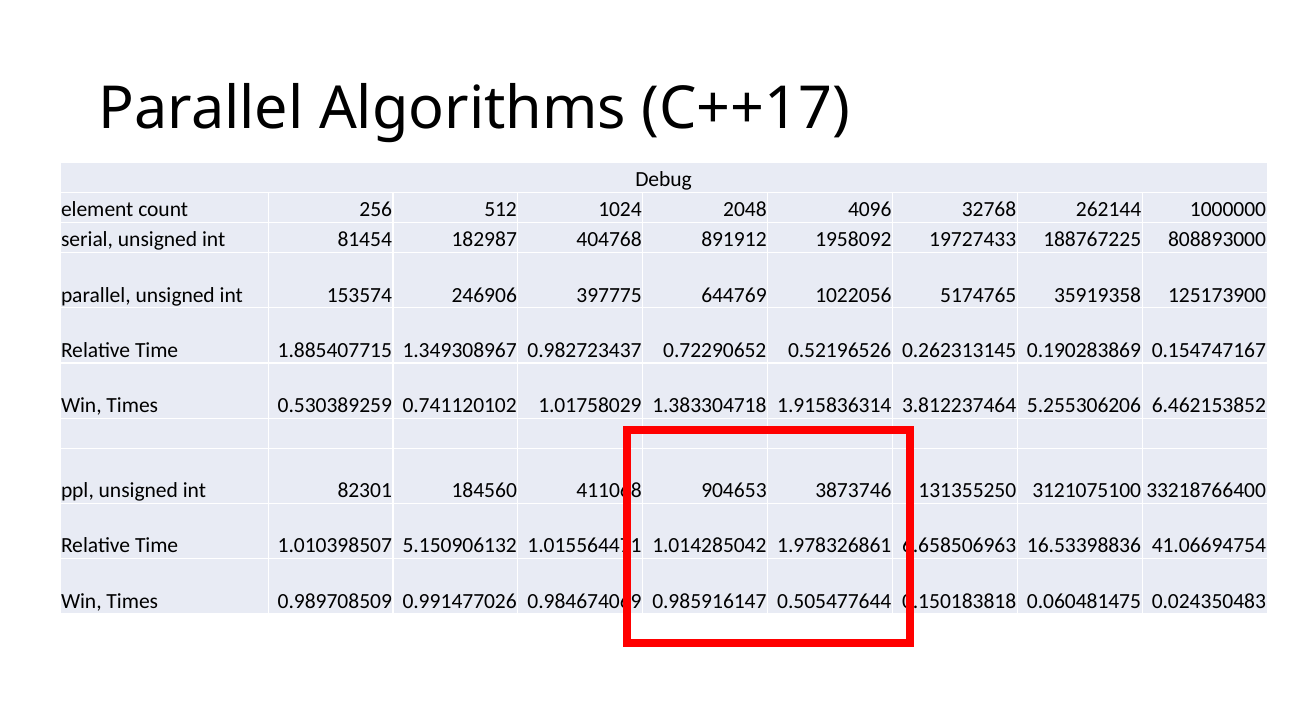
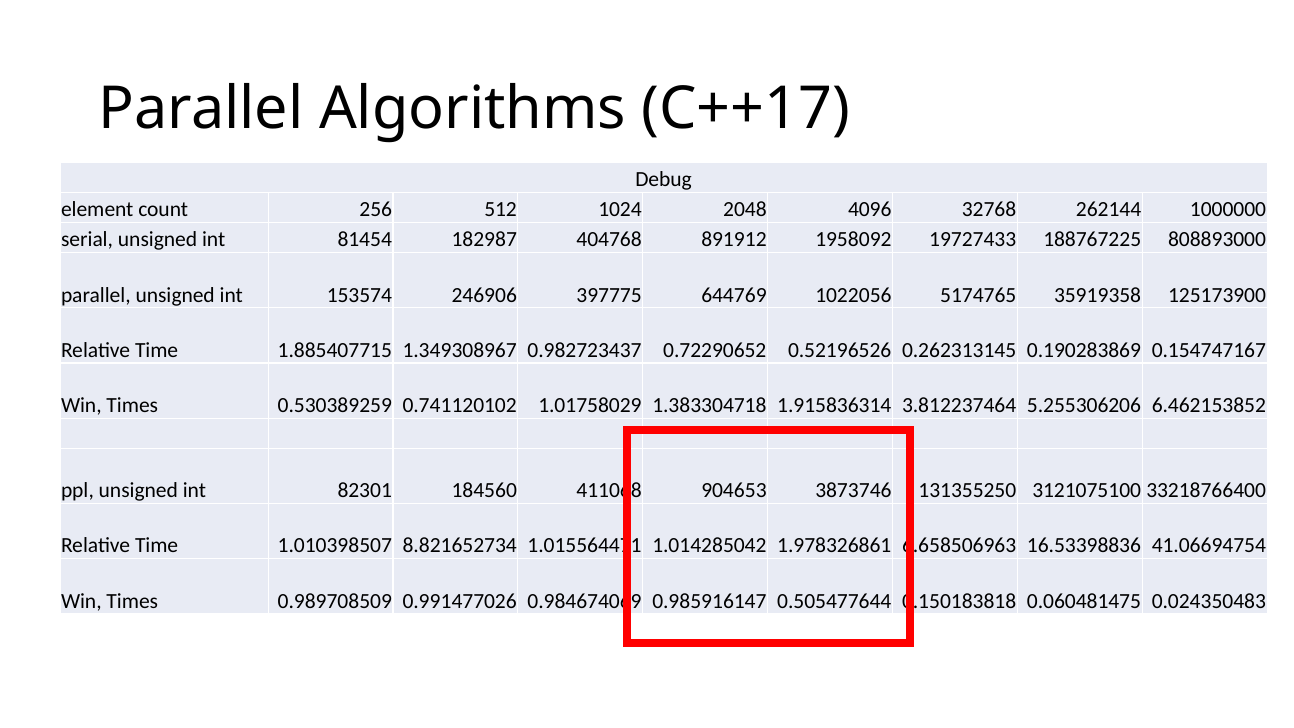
5.150906132: 5.150906132 -> 8.821652734
